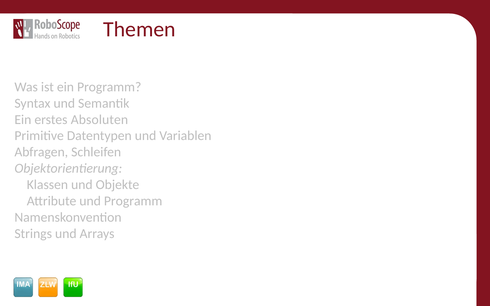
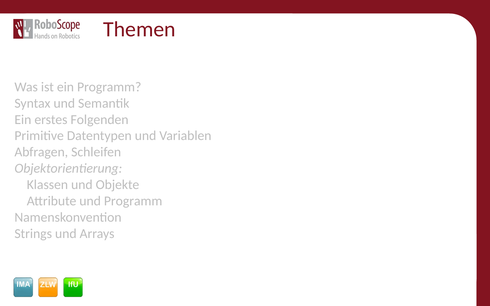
Absoluten: Absoluten -> Folgenden
